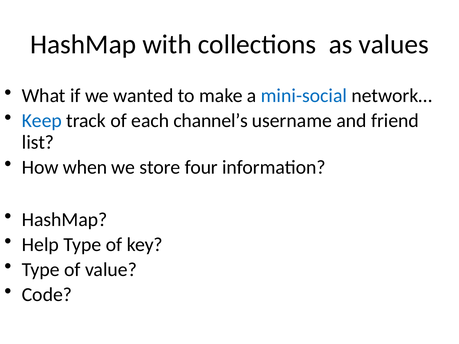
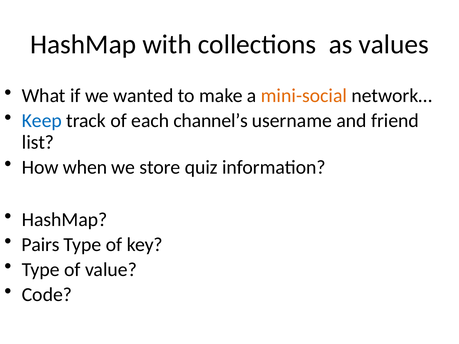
mini-social colour: blue -> orange
four: four -> quiz
Help: Help -> Pairs
